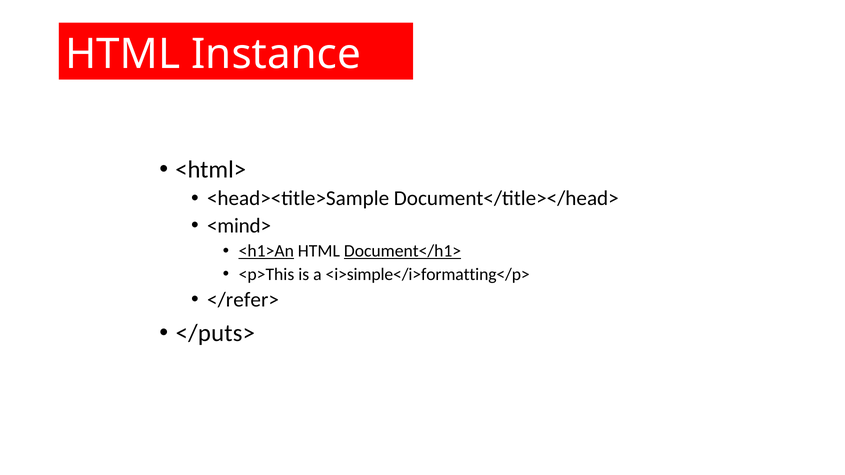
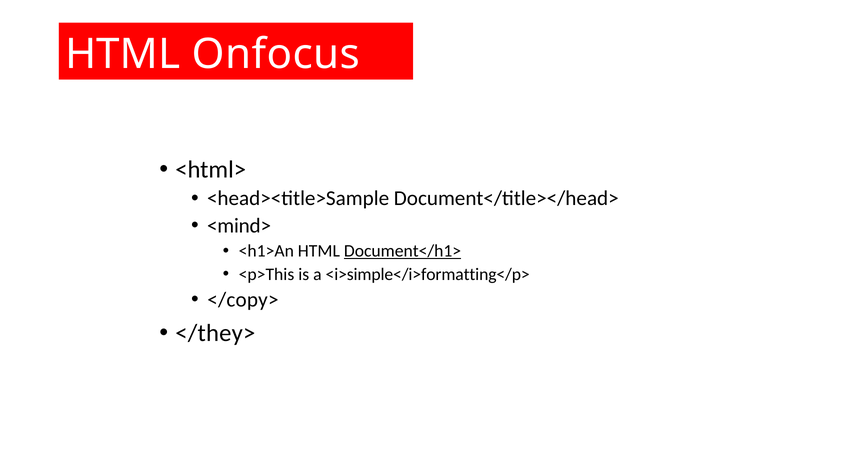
Instance: Instance -> Onfocus
<h1>An underline: present -> none
</refer>: </refer> -> </copy>
</puts>: </puts> -> </they>
